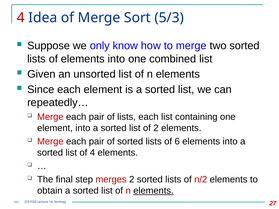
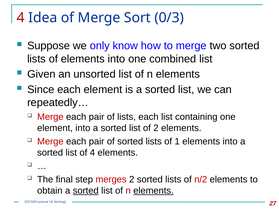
5/3: 5/3 -> 0/3
6: 6 -> 1
sorted at (86, 191) underline: none -> present
